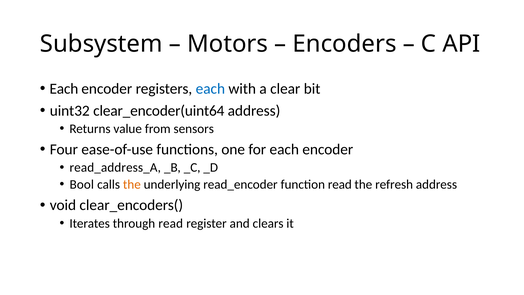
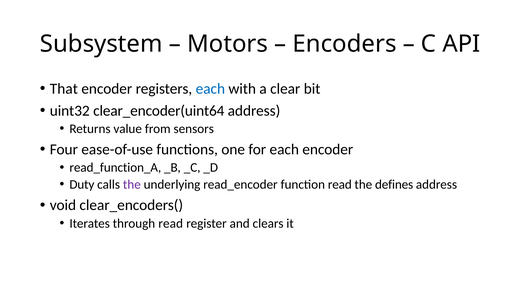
Each at (64, 89): Each -> That
read_address_A: read_address_A -> read_function_A
Bool: Bool -> Duty
the at (132, 184) colour: orange -> purple
refresh: refresh -> defines
